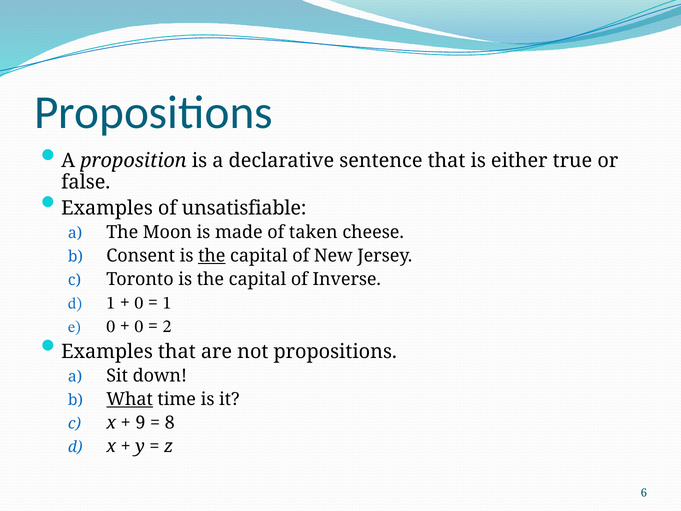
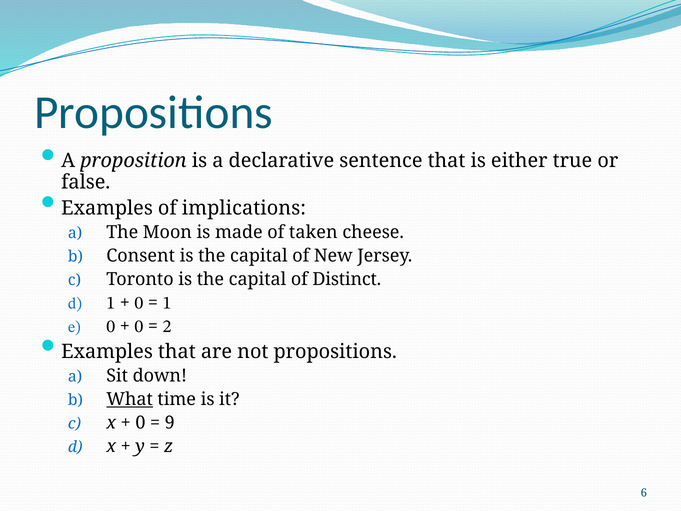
unsatisfiable: unsatisfiable -> implications
the at (212, 256) underline: present -> none
Inverse: Inverse -> Distinct
9 at (140, 423): 9 -> 0
8: 8 -> 9
